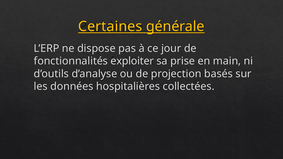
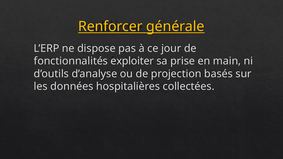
Certaines: Certaines -> Renforcer
